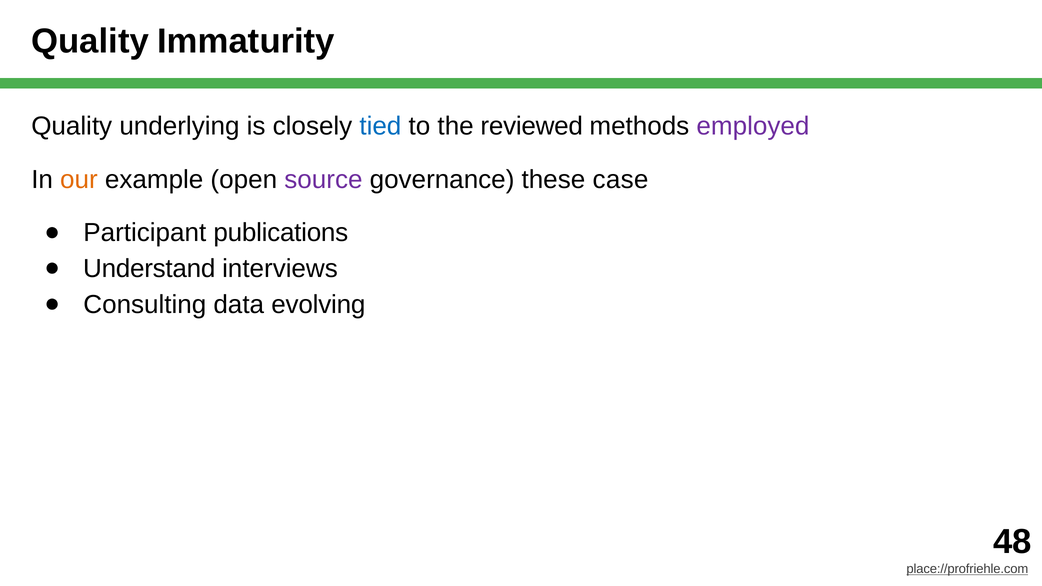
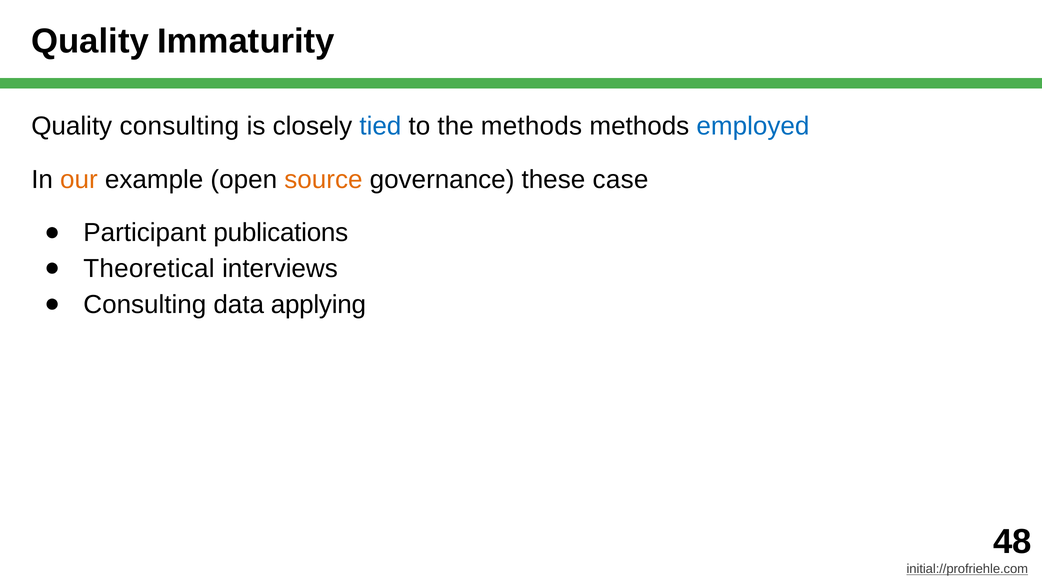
Quality underlying: underlying -> consulting
the reviewed: reviewed -> methods
employed colour: purple -> blue
source colour: purple -> orange
Understand: Understand -> Theoretical
evolving: evolving -> applying
place://profriehle.com: place://profriehle.com -> initial://profriehle.com
